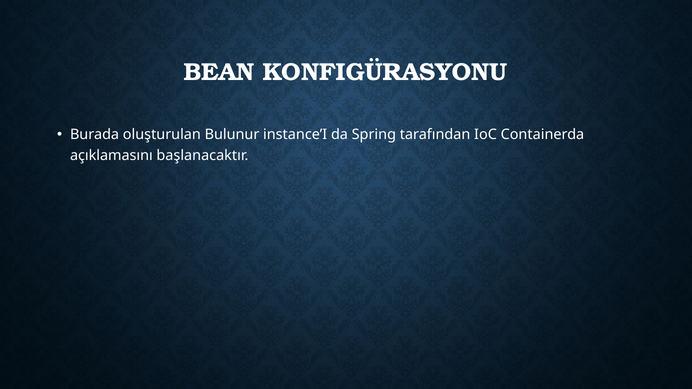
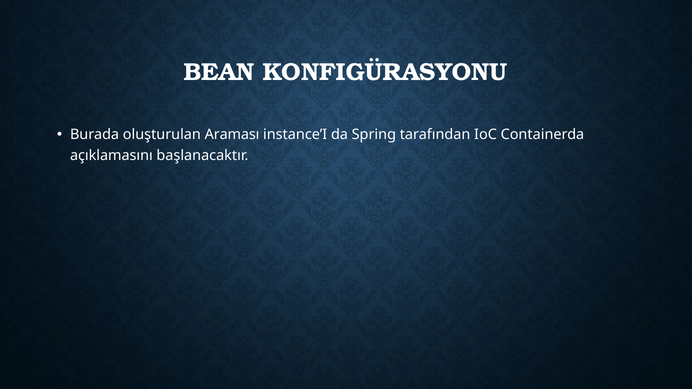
Bulunur: Bulunur -> Araması
